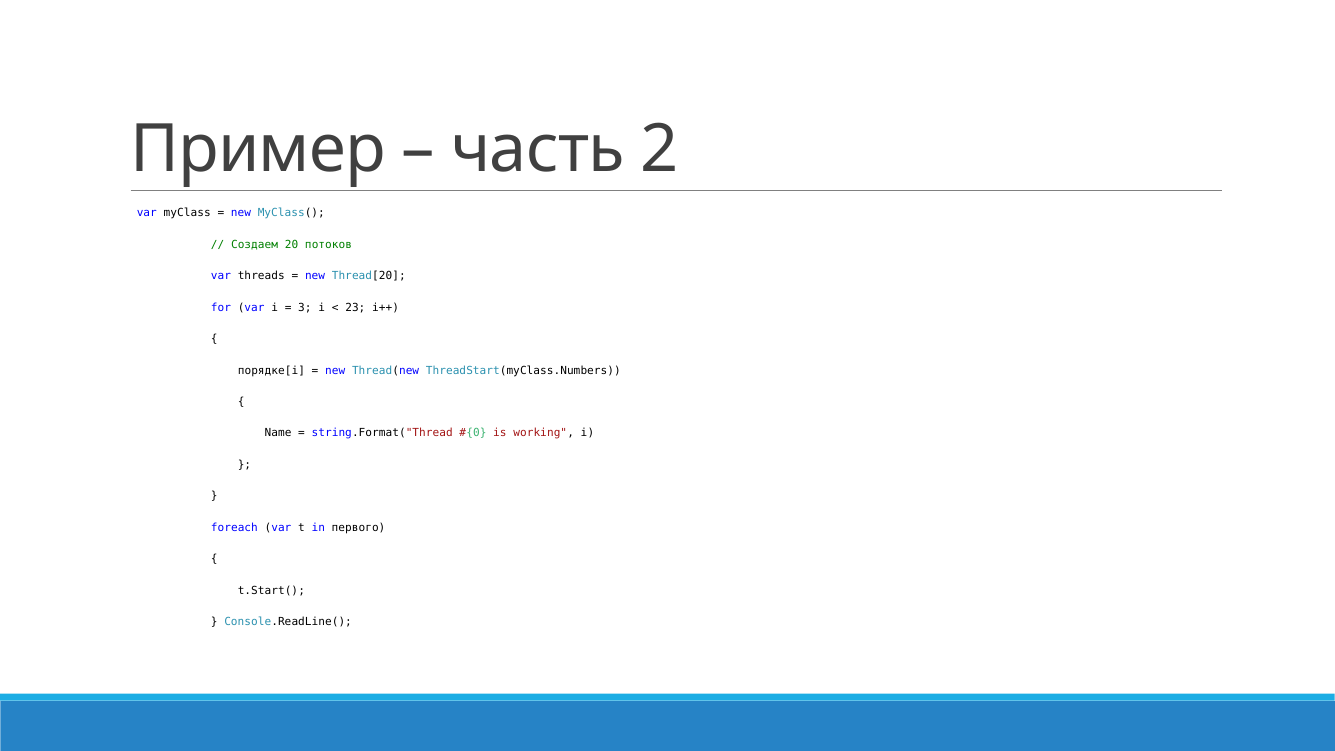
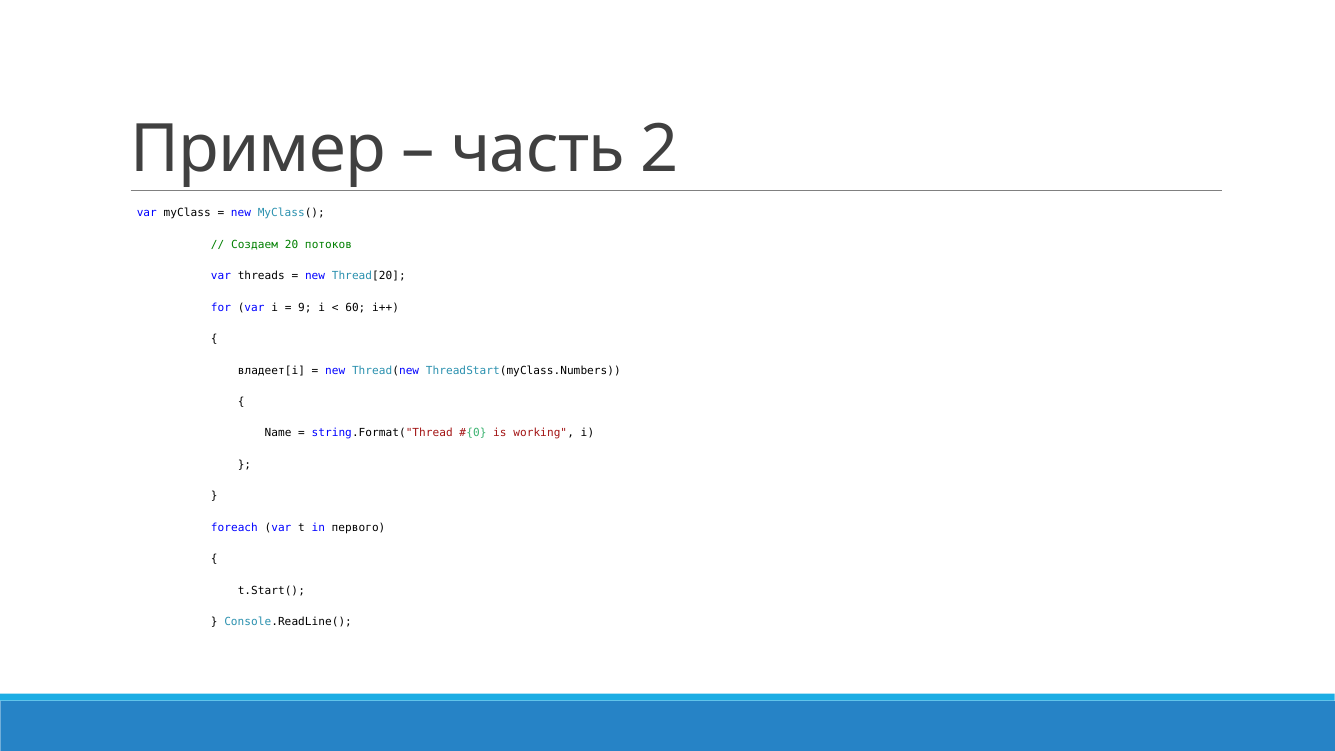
3: 3 -> 9
23: 23 -> 60
порядке[i: порядке[i -> владеет[i
